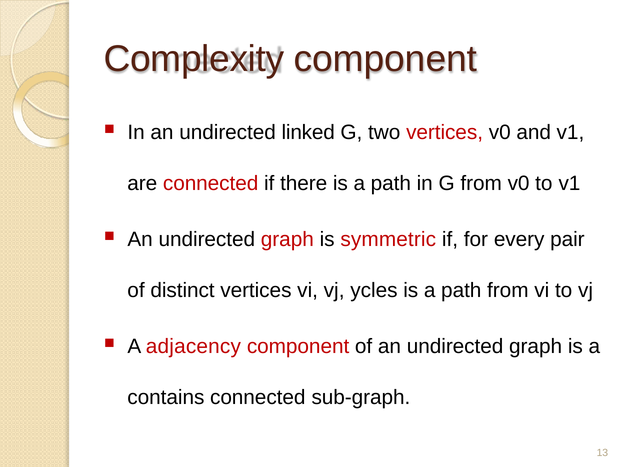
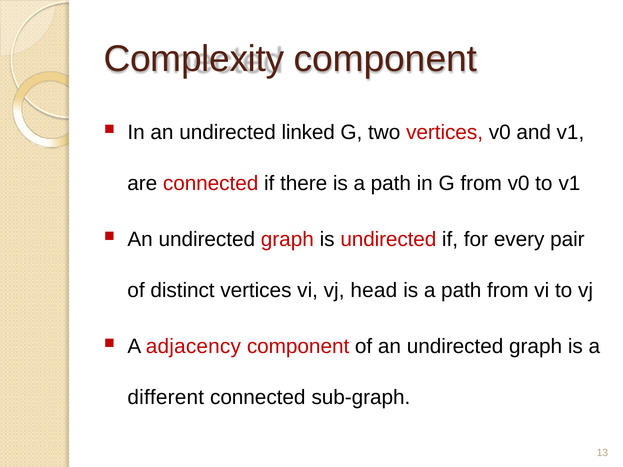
is symmetric: symmetric -> undirected
ycles: ycles -> head
contains: contains -> different
